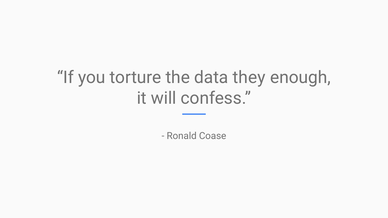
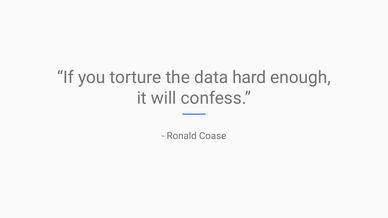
they: they -> hard
